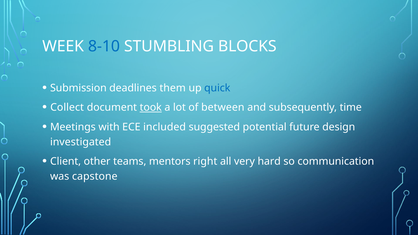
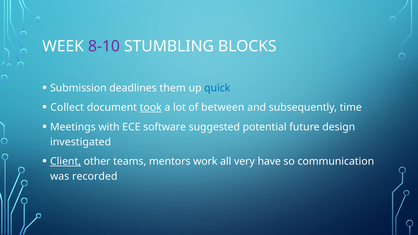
8-10 colour: blue -> purple
included: included -> software
Client underline: none -> present
right: right -> work
hard: hard -> have
capstone: capstone -> recorded
